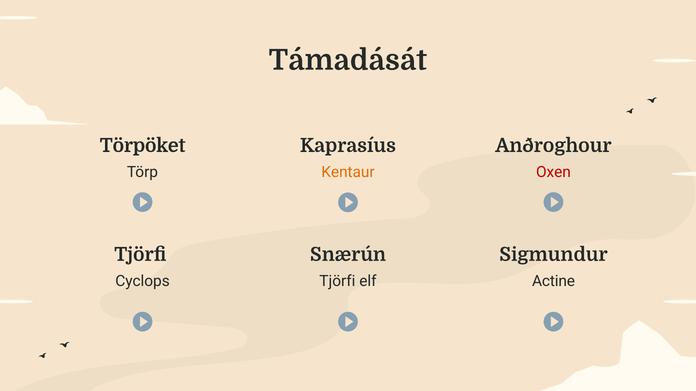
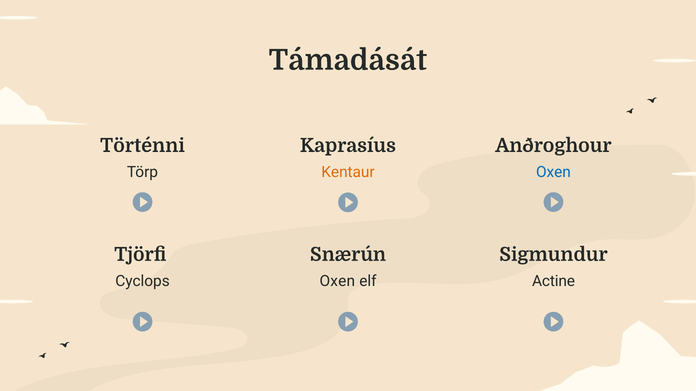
Törpöket: Törpöket -> Történni
Oxen at (553, 172) colour: red -> blue
Tjörfi at (337, 281): Tjörfi -> Oxen
